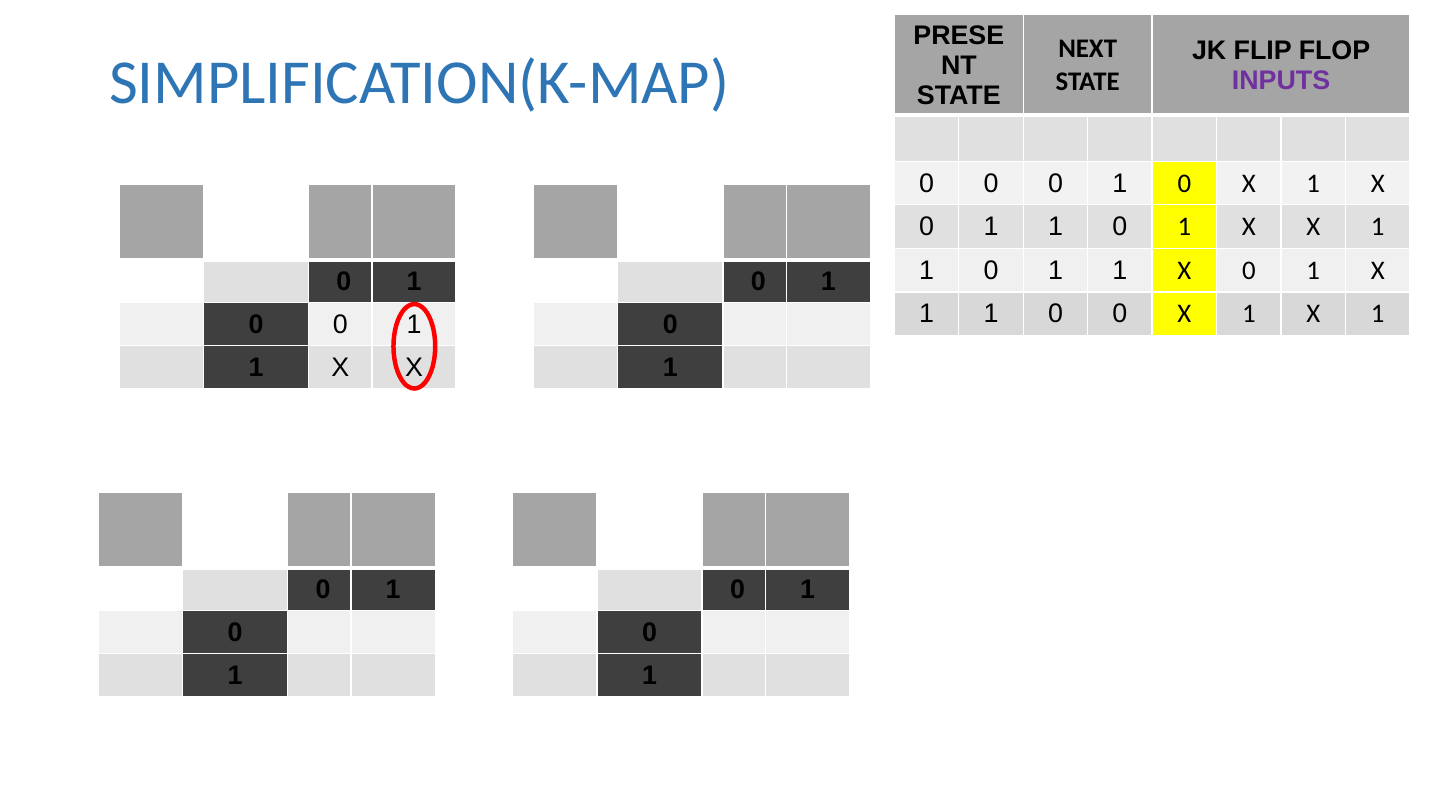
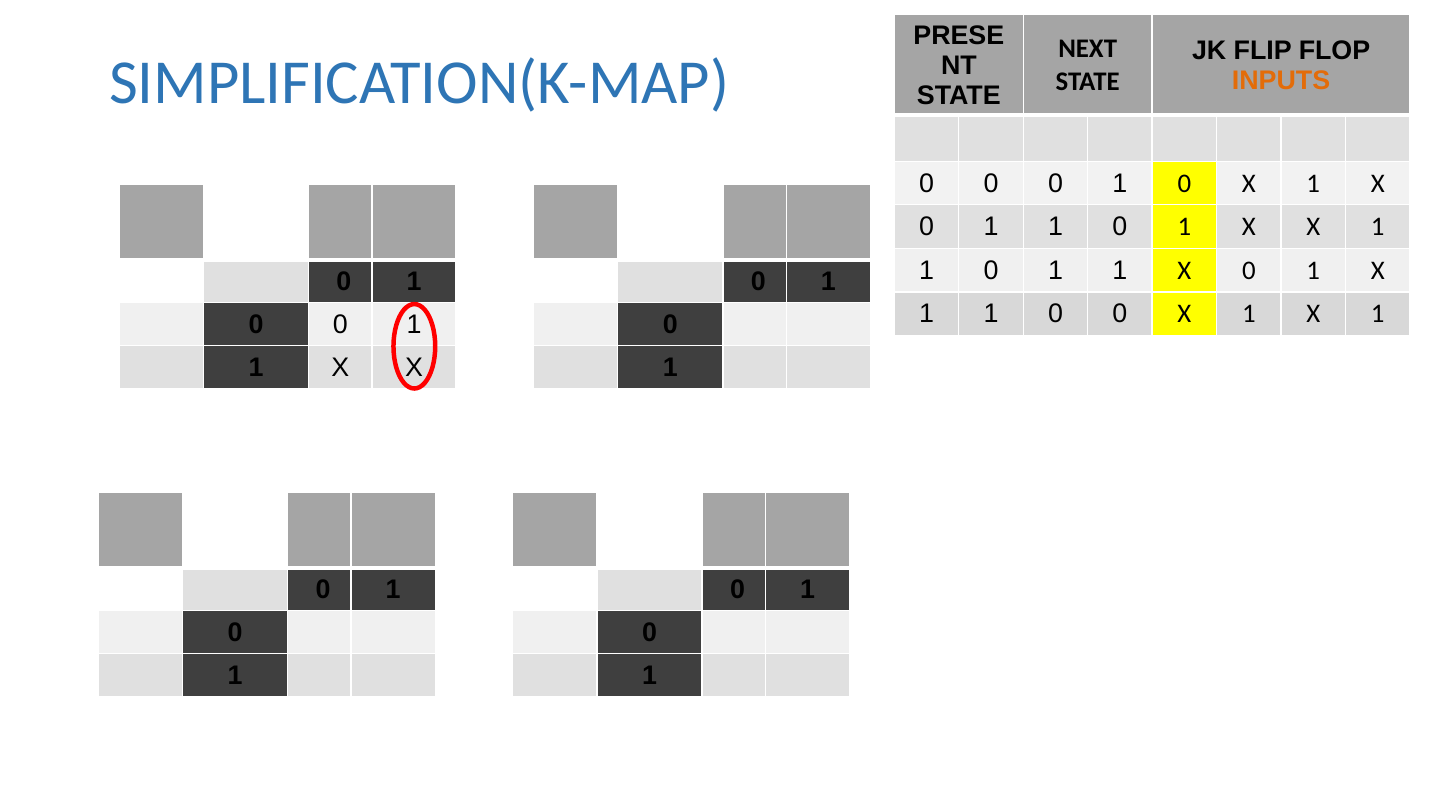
INPUTS colour: purple -> orange
